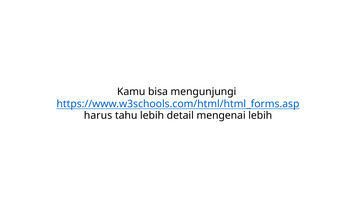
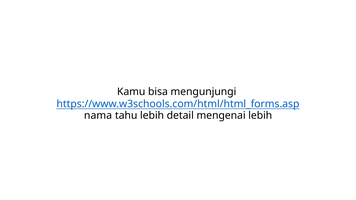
harus: harus -> nama
